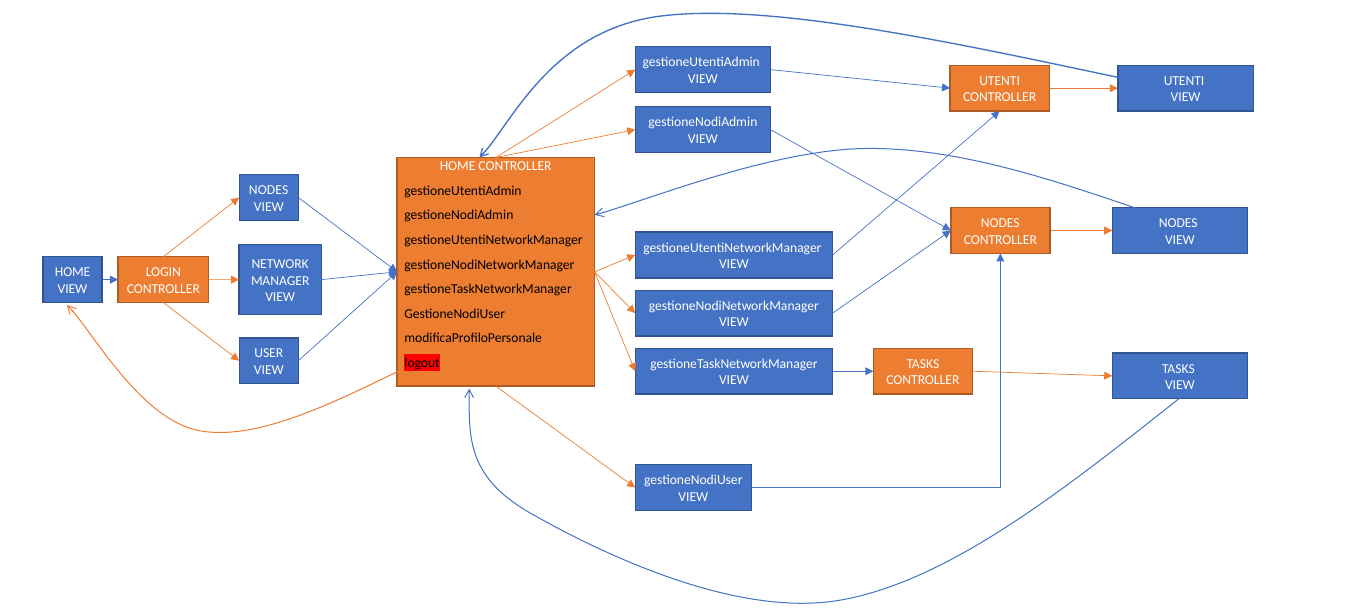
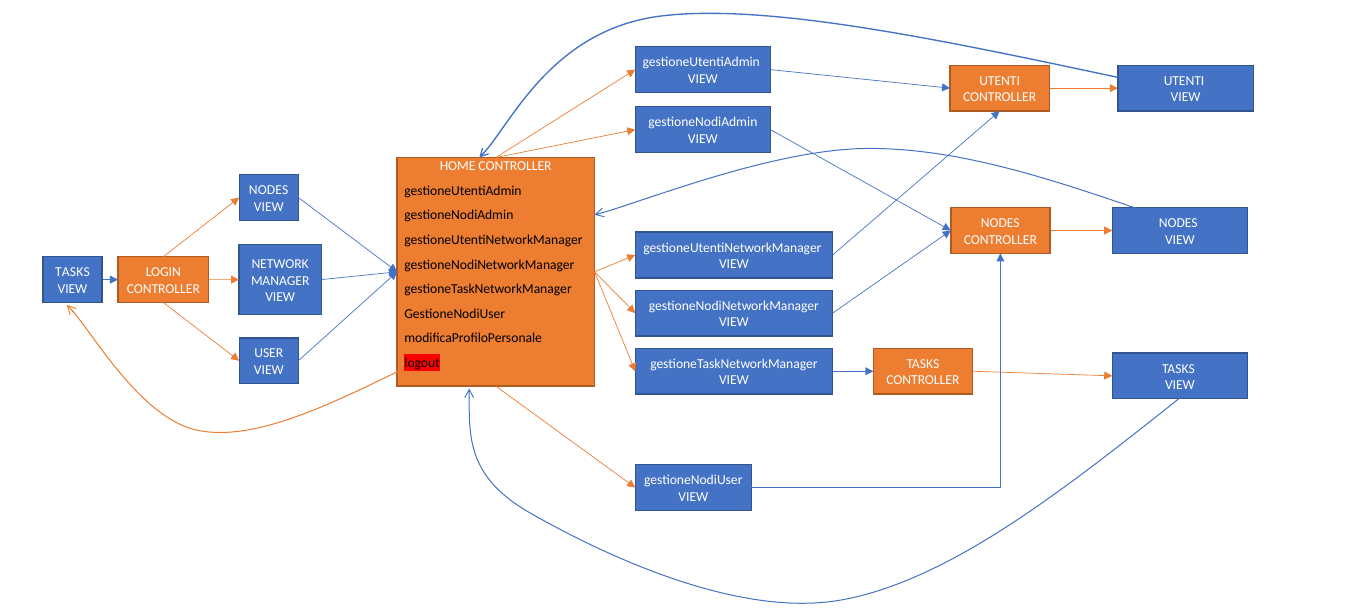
HOME at (73, 272): HOME -> TASKS
